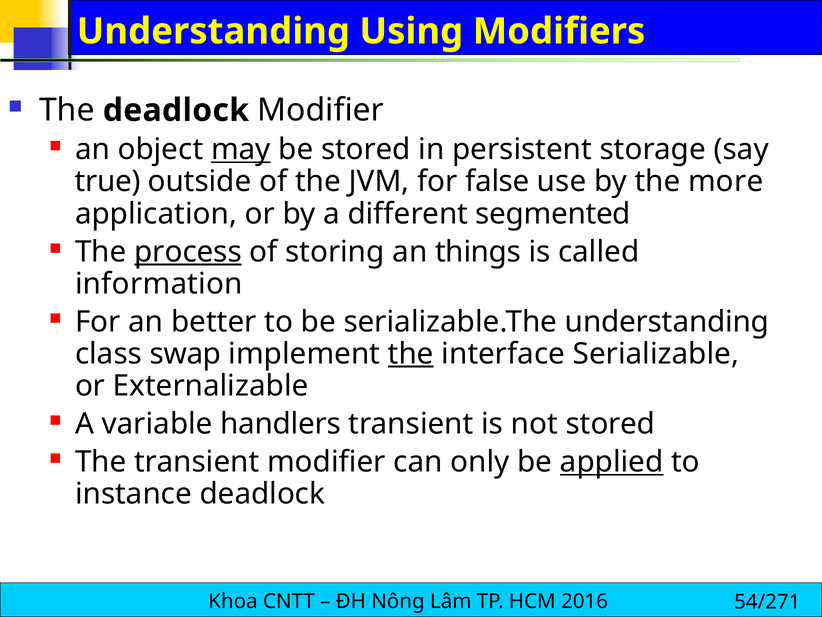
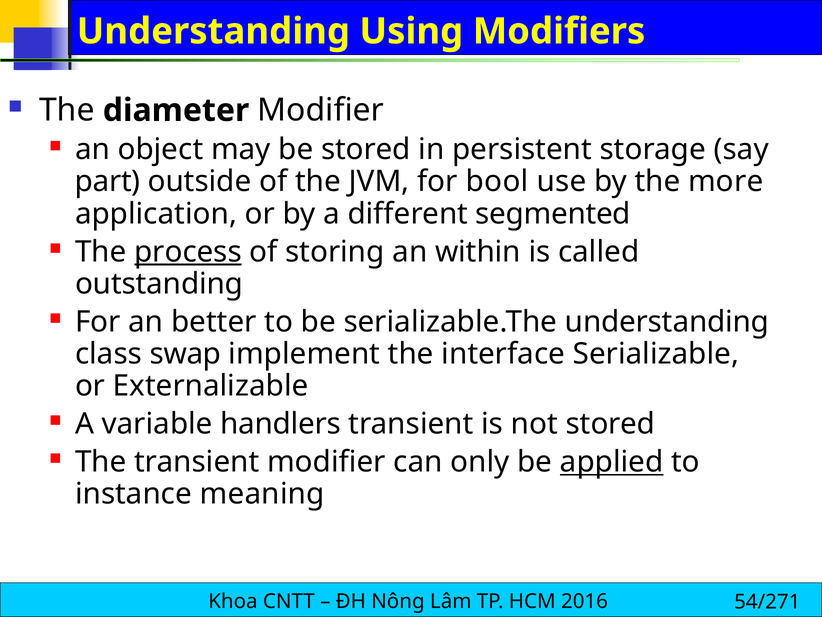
The deadlock: deadlock -> diameter
may underline: present -> none
true: true -> part
false: false -> bool
things: things -> within
information: information -> outstanding
the at (411, 354) underline: present -> none
instance deadlock: deadlock -> meaning
